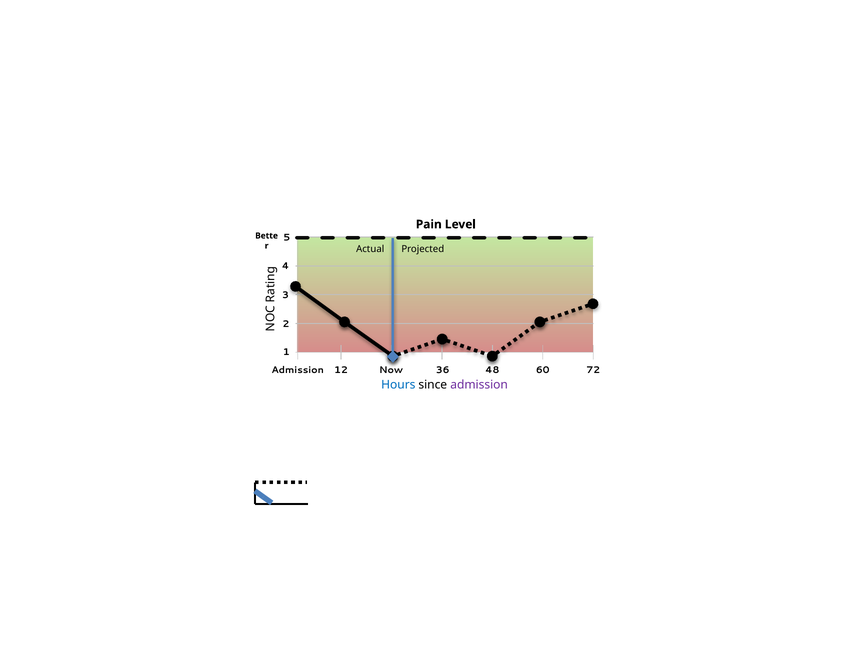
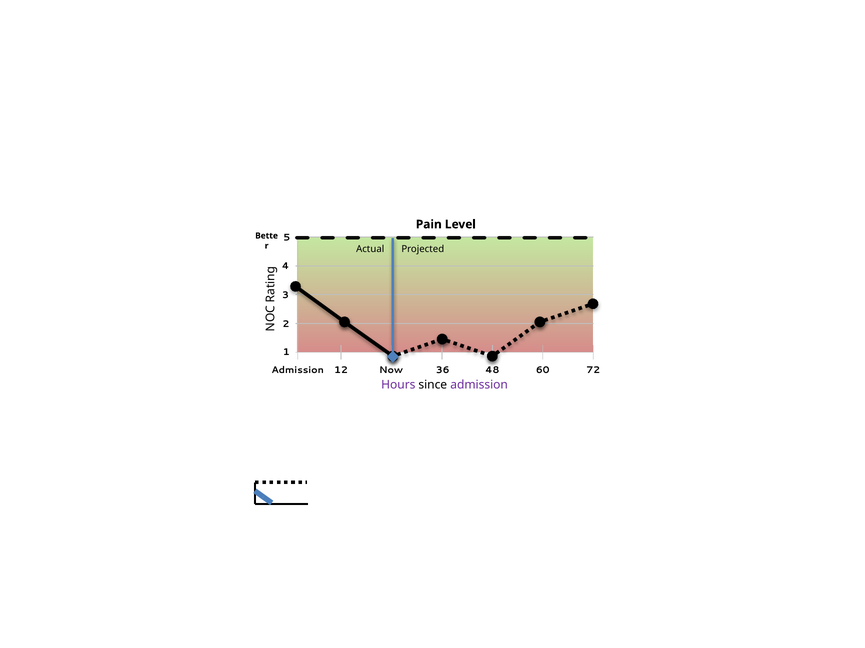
Hours colour: blue -> purple
